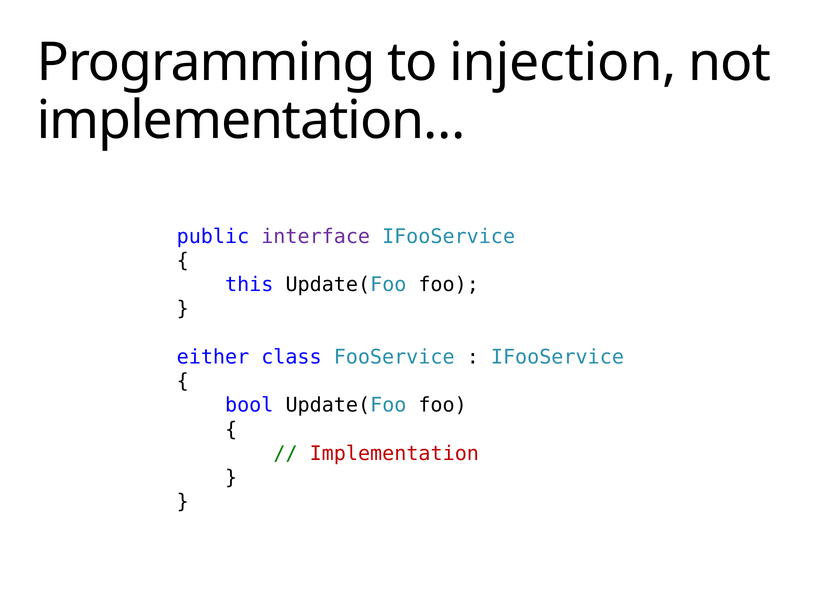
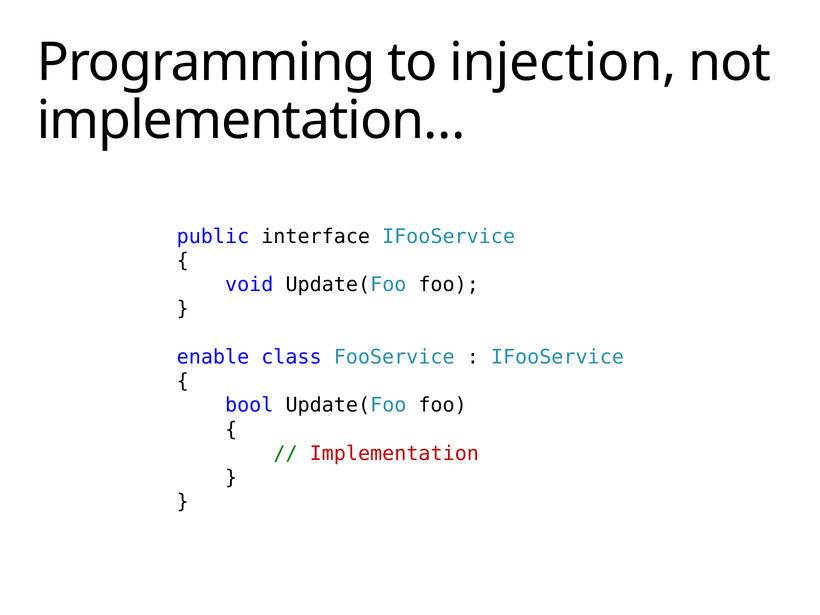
interface colour: purple -> black
this: this -> void
either: either -> enable
